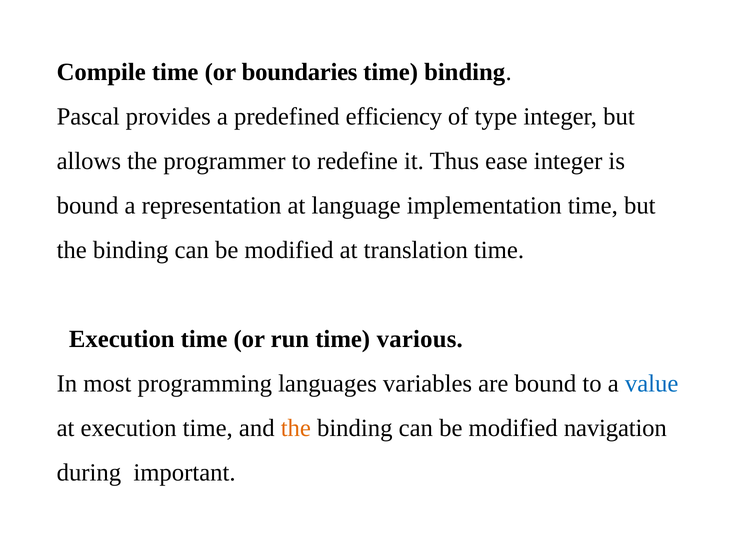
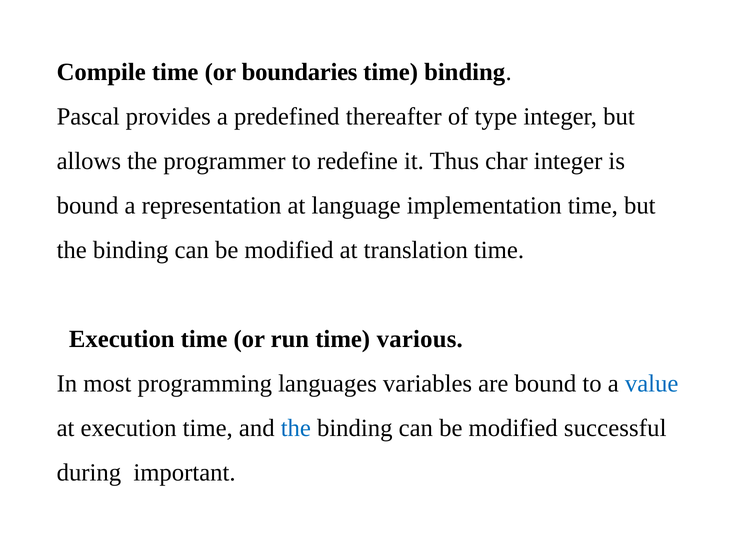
efficiency: efficiency -> thereafter
ease: ease -> char
the at (296, 428) colour: orange -> blue
navigation: navigation -> successful
